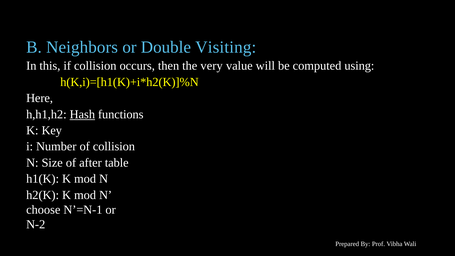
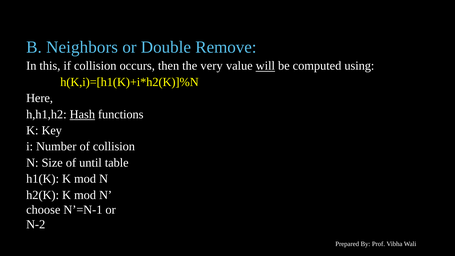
Visiting: Visiting -> Remove
will underline: none -> present
after: after -> until
